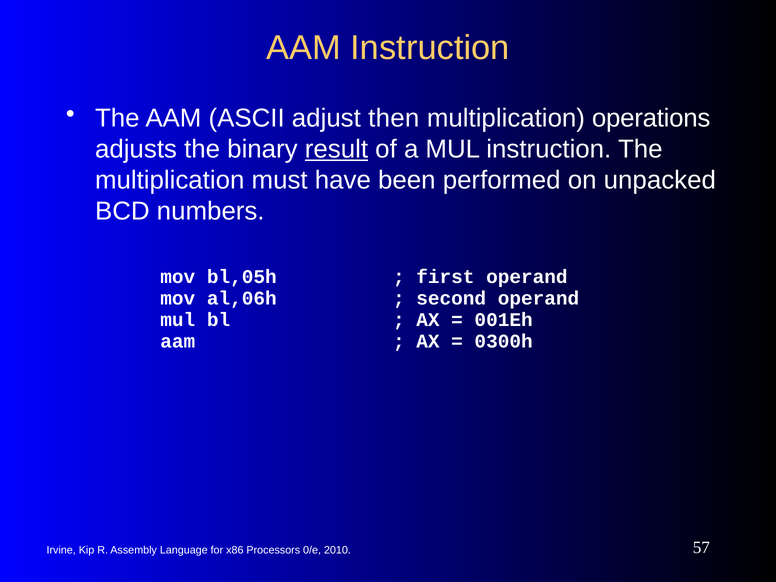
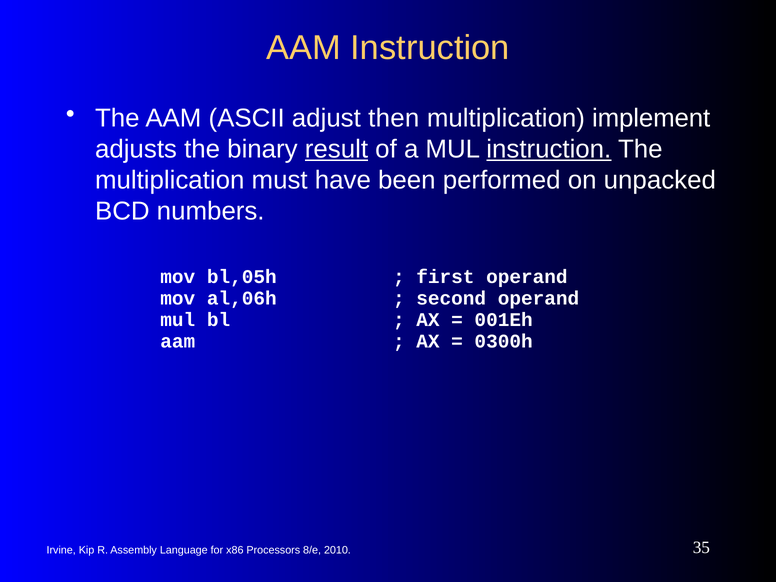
operations: operations -> implement
instruction at (549, 149) underline: none -> present
0/e: 0/e -> 8/e
57: 57 -> 35
